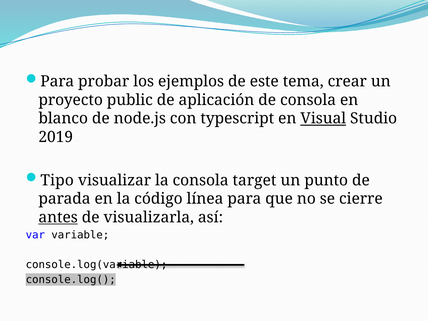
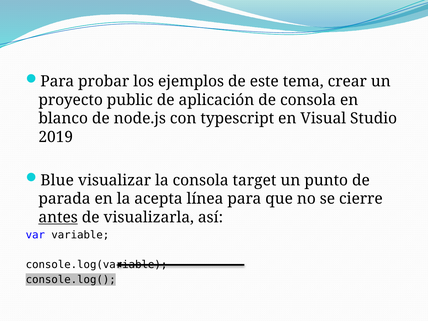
Visual underline: present -> none
Tipo: Tipo -> Blue
código: código -> acepta
